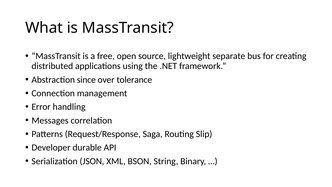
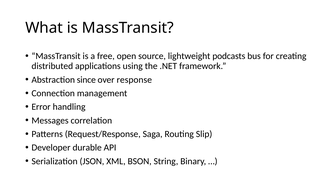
separate: separate -> podcasts
tolerance: tolerance -> response
